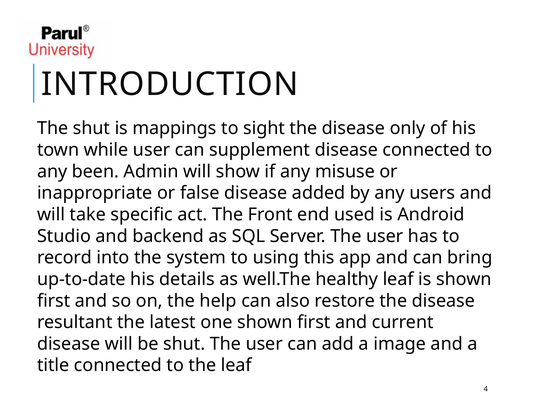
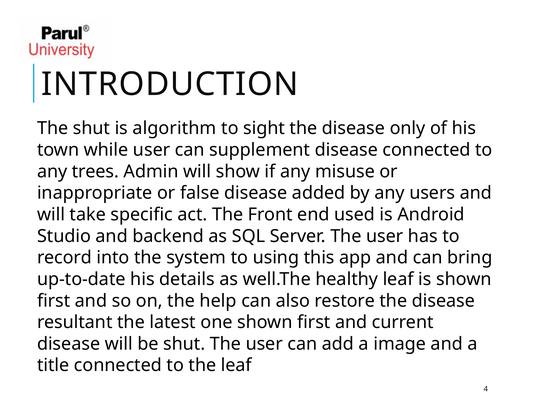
mappings: mappings -> algorithm
been: been -> trees
